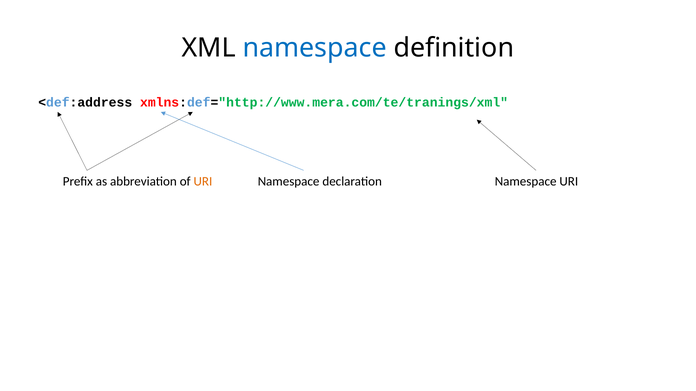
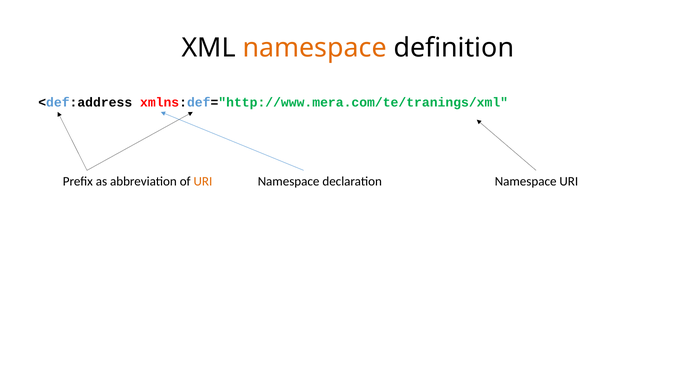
namespace at (315, 48) colour: blue -> orange
